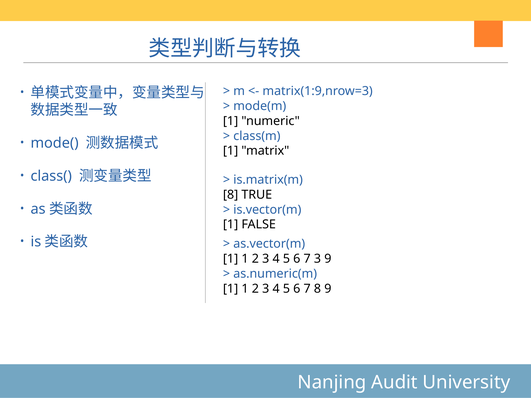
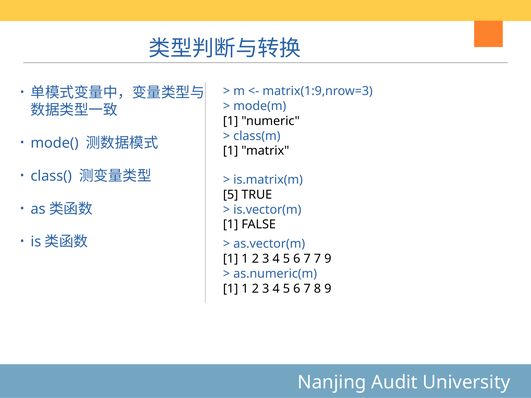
8 at (231, 195): 8 -> 5
7 3: 3 -> 7
